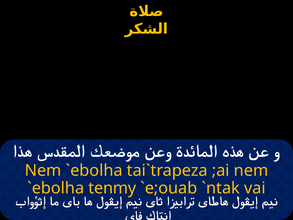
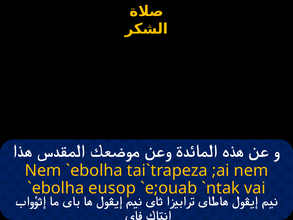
tenmy: tenmy -> eusop
